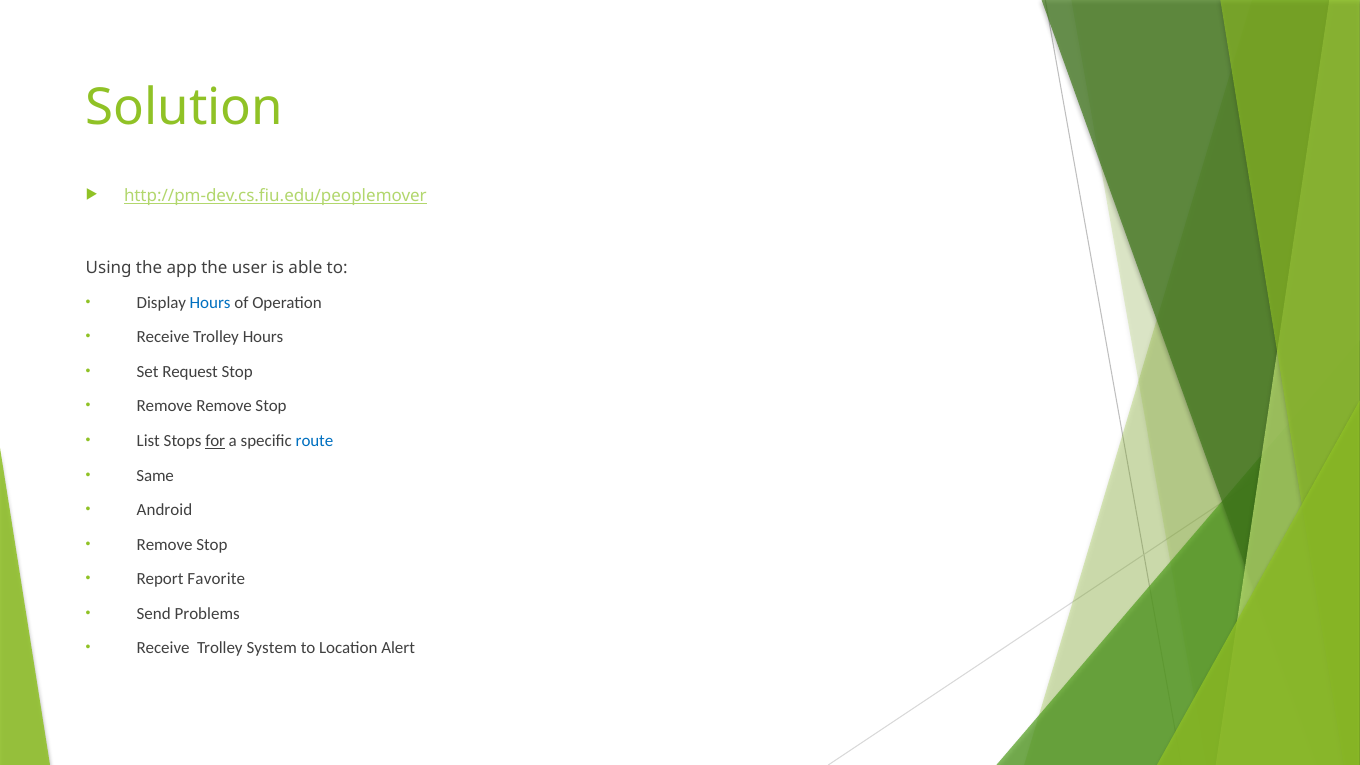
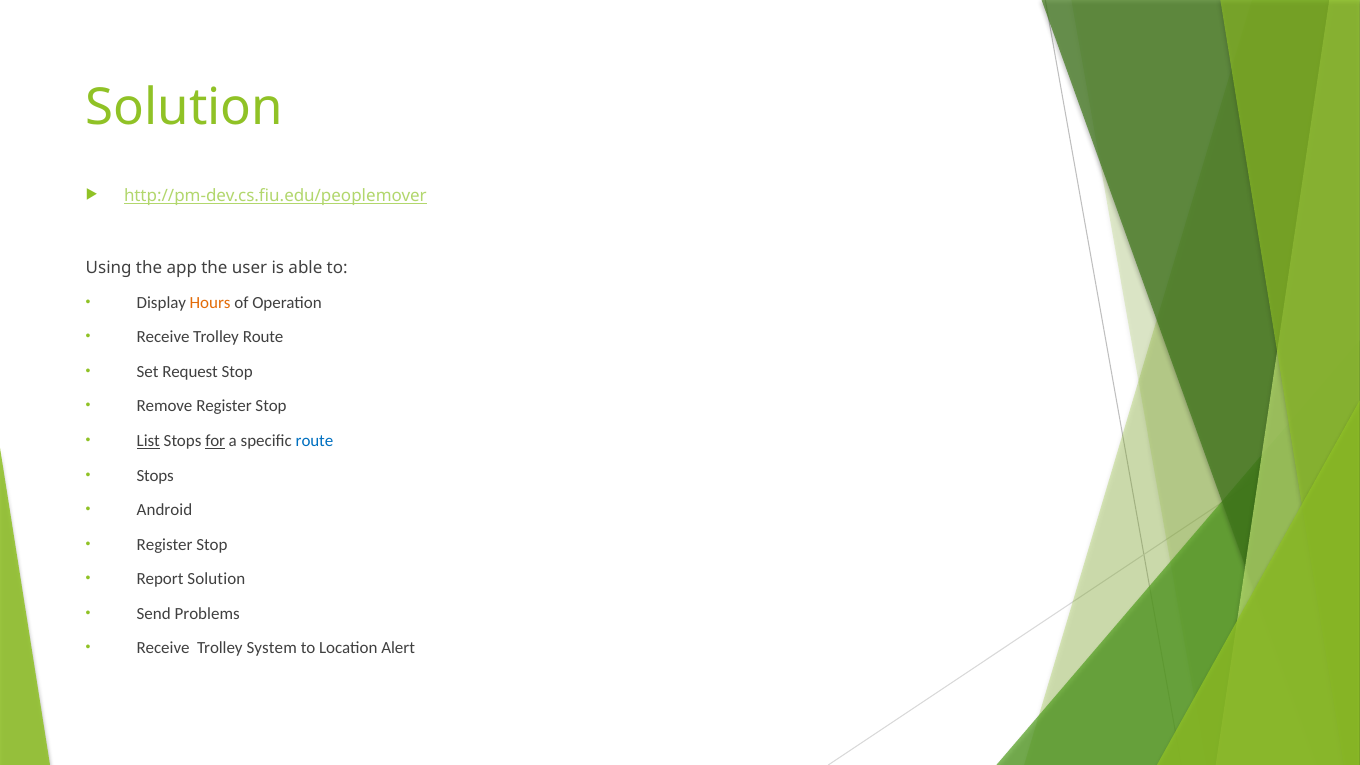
Hours at (210, 303) colour: blue -> orange
Trolley Hours: Hours -> Route
Remove Remove: Remove -> Register
List underline: none -> present
Same at (155, 475): Same -> Stops
Remove at (165, 545): Remove -> Register
Report Favorite: Favorite -> Solution
